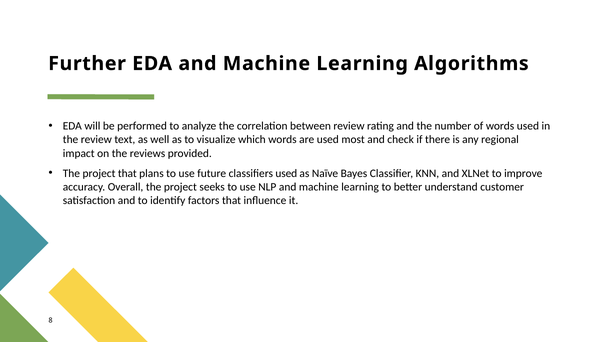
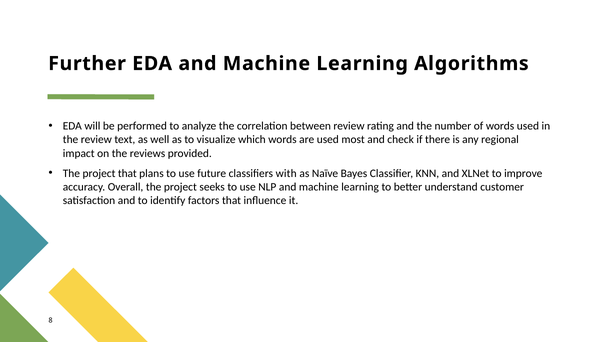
classifiers used: used -> with
